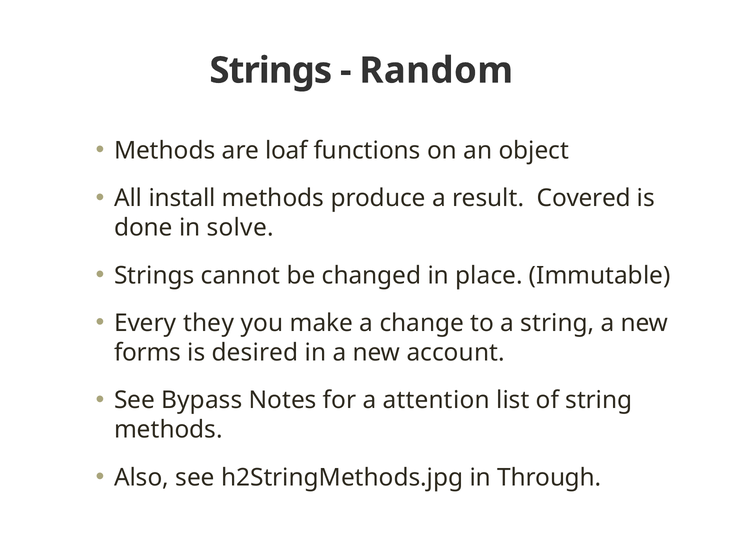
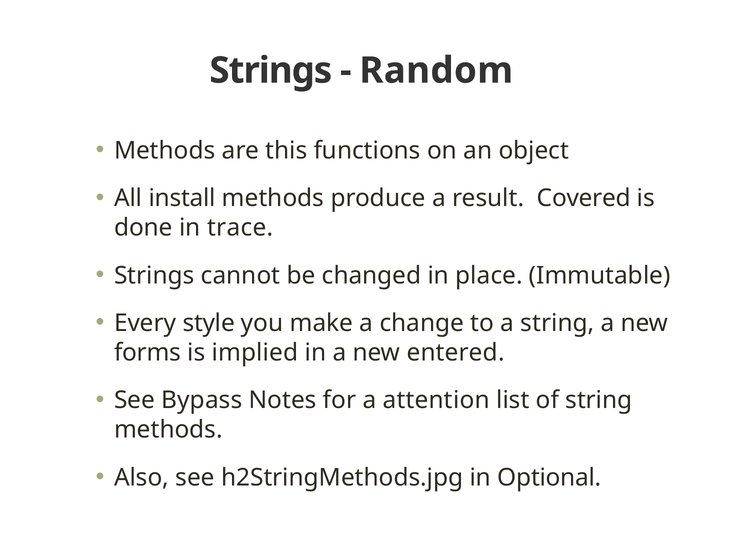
loaf: loaf -> this
solve: solve -> trace
they: they -> style
desired: desired -> implied
account: account -> entered
Through: Through -> Optional
